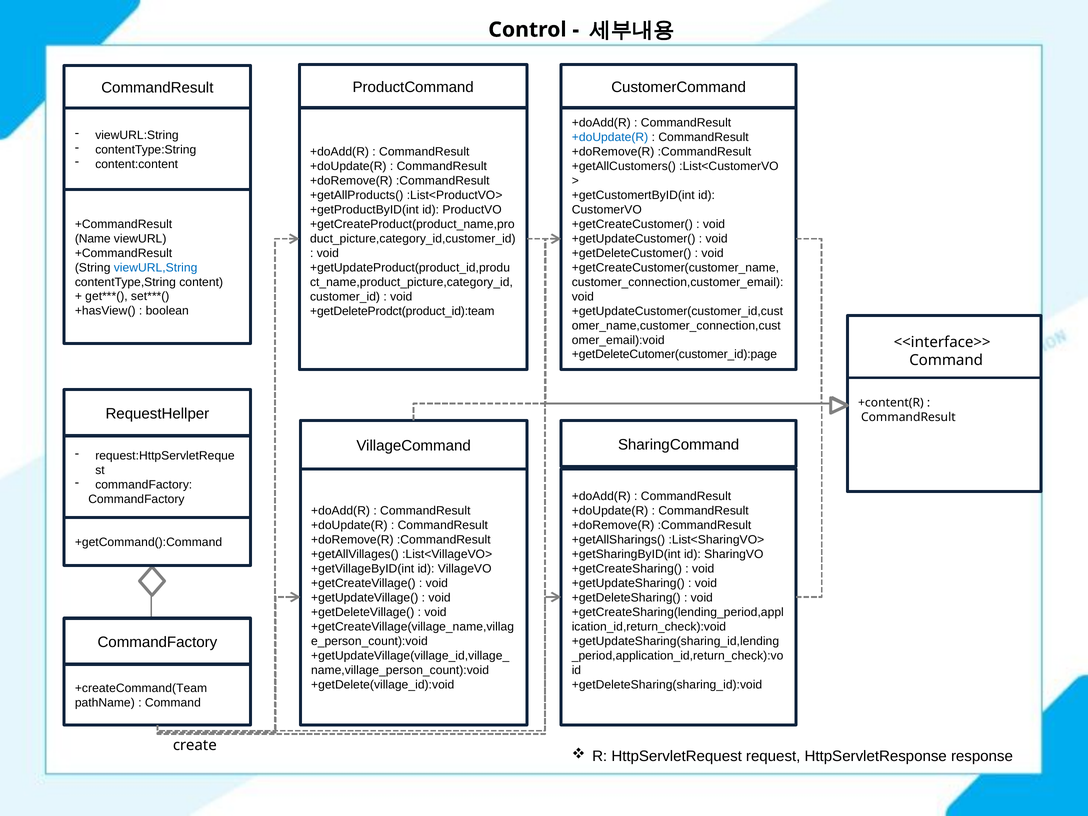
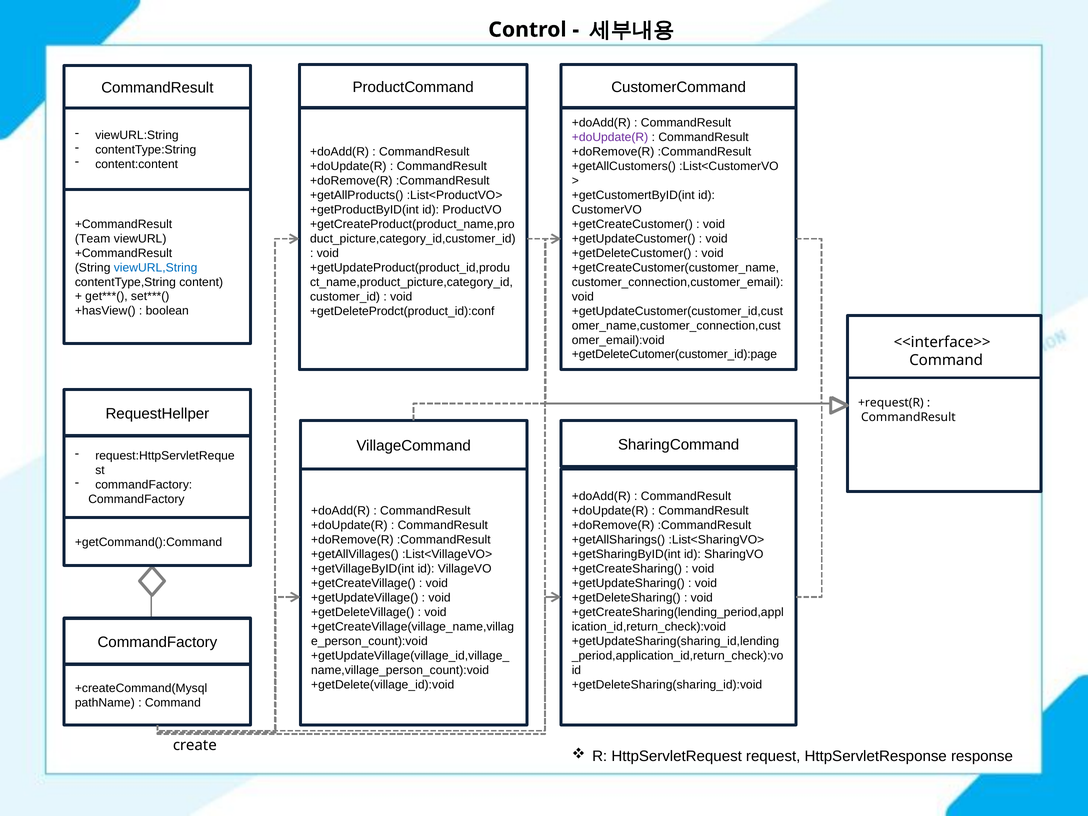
+doUpdate(R at (610, 137) colour: blue -> purple
Name: Name -> Team
+getDeleteProdct(product_id):team: +getDeleteProdct(product_id):team -> +getDeleteProdct(product_id):conf
+content(R: +content(R -> +request(R
+createCommand(Team: +createCommand(Team -> +createCommand(Mysql
